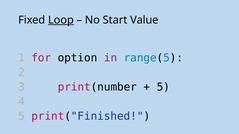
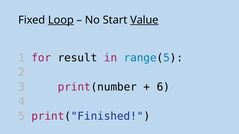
Value underline: none -> present
option: option -> result
5 at (163, 87): 5 -> 6
